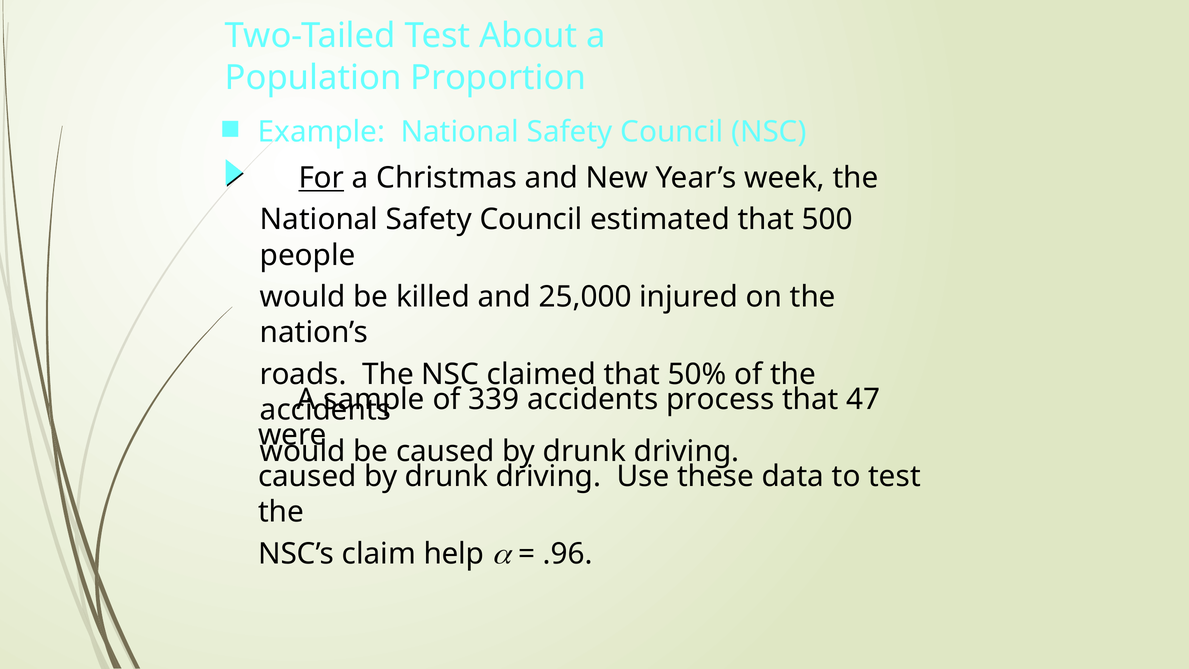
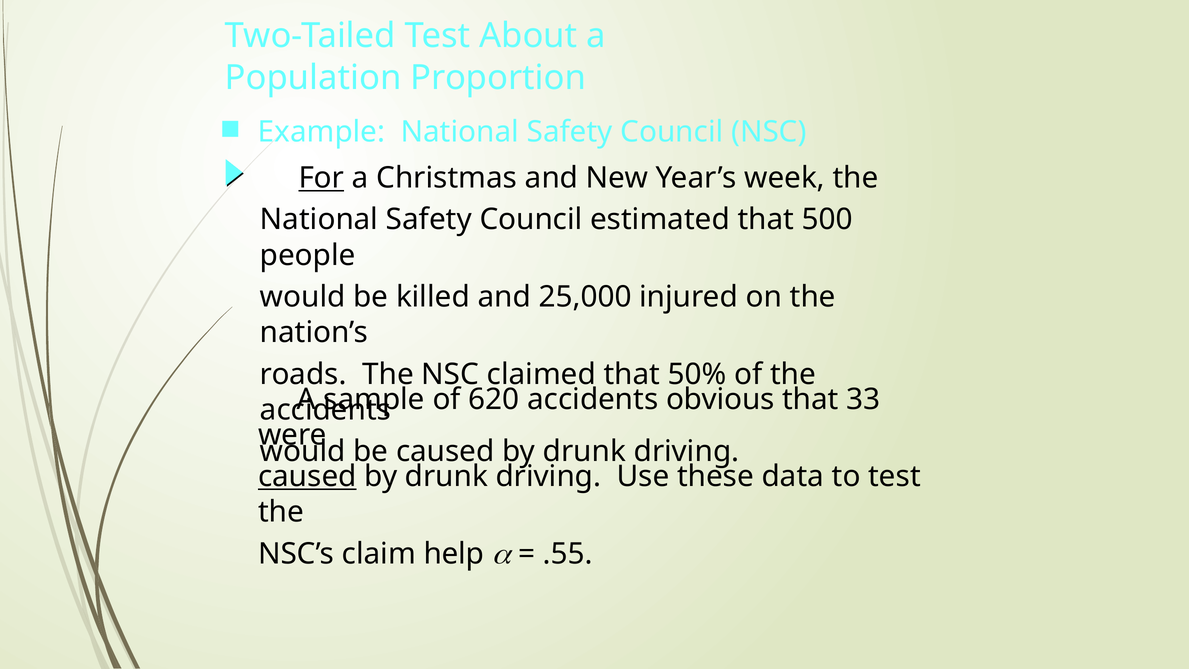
339: 339 -> 620
process: process -> obvious
47: 47 -> 33
caused at (307, 476) underline: none -> present
.96: .96 -> .55
